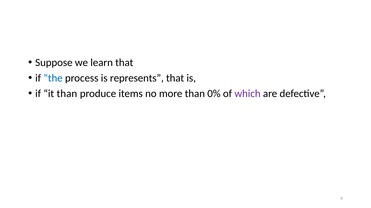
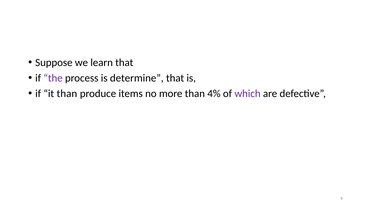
the colour: blue -> purple
represents: represents -> determine
0%: 0% -> 4%
